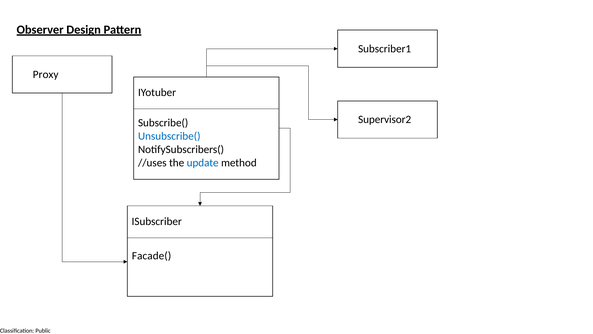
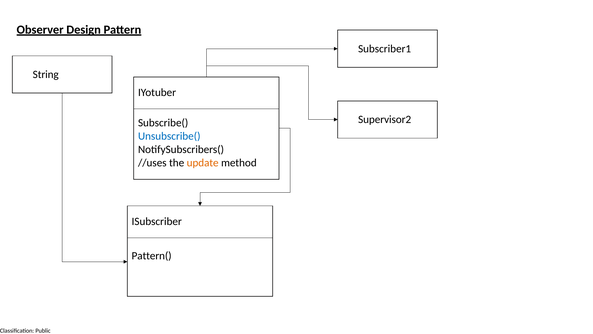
Proxy: Proxy -> String
update colour: blue -> orange
Facade(: Facade( -> Pattern(
